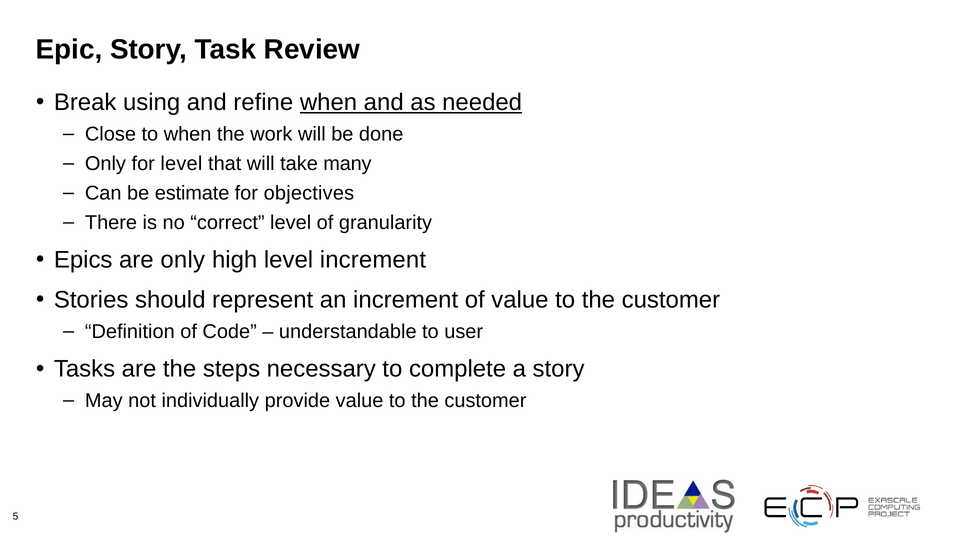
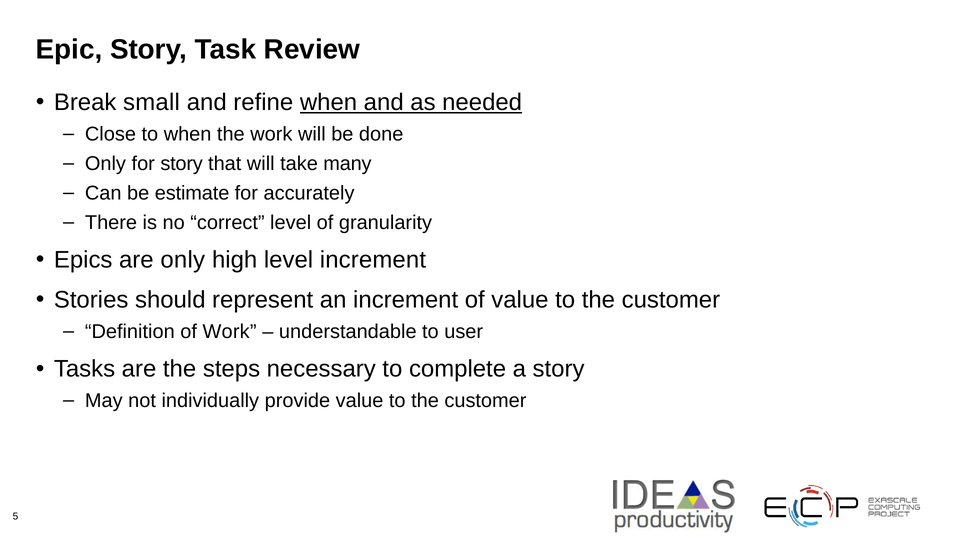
using: using -> small
for level: level -> story
objectives: objectives -> accurately
of Code: Code -> Work
